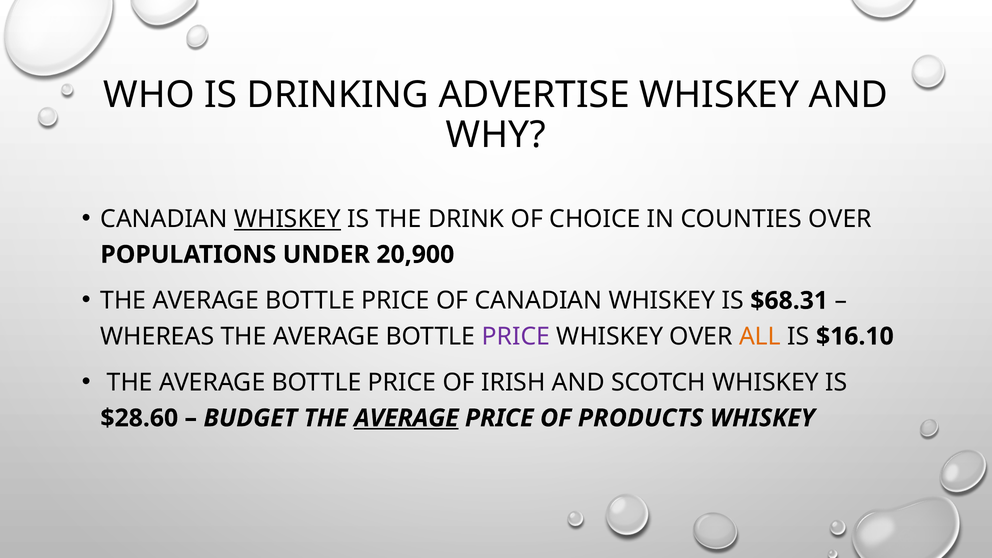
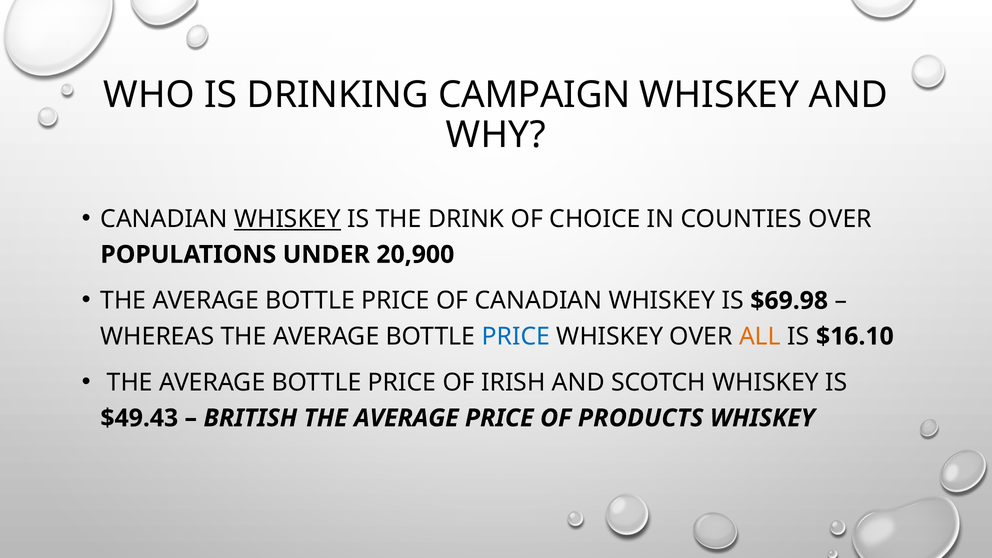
ADVERTISE: ADVERTISE -> CAMPAIGN
$68.31: $68.31 -> $69.98
PRICE at (516, 336) colour: purple -> blue
$28.60: $28.60 -> $49.43
BUDGET: BUDGET -> BRITISH
AVERAGE at (406, 418) underline: present -> none
